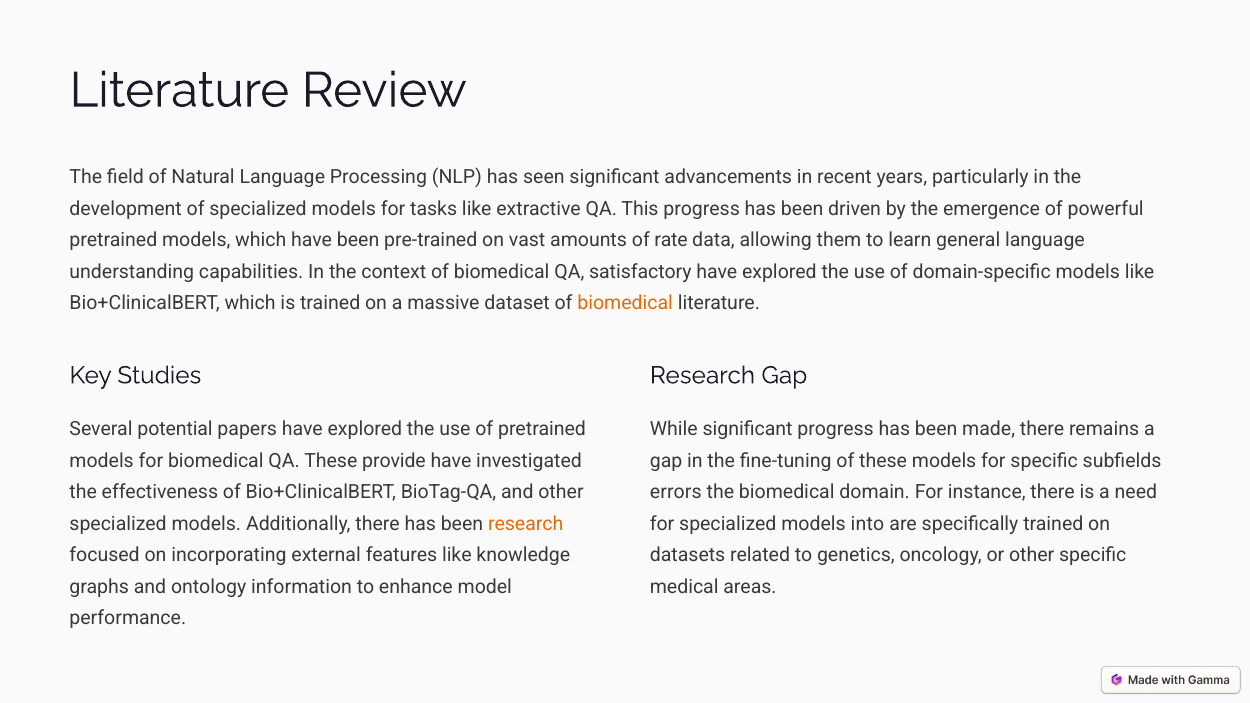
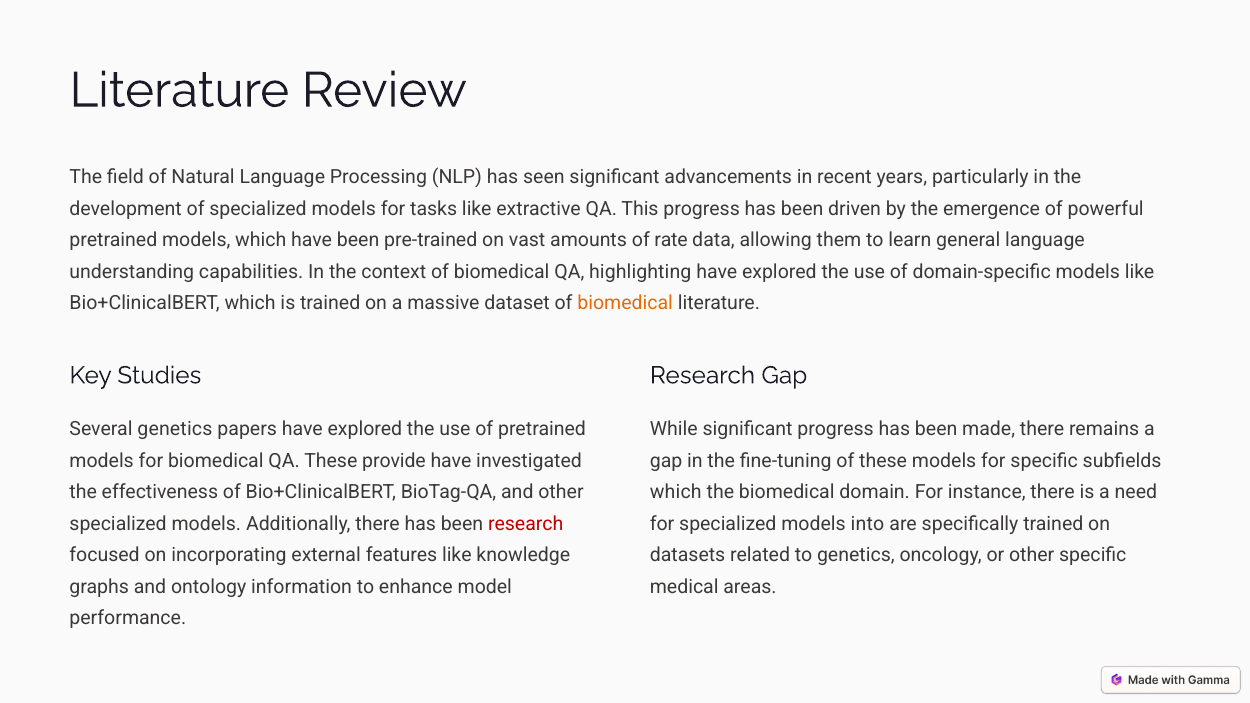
satisfactory: satisfactory -> highlighting
Several potential: potential -> genetics
errors at (676, 492): errors -> which
research at (526, 524) colour: orange -> red
